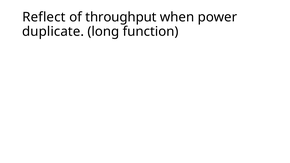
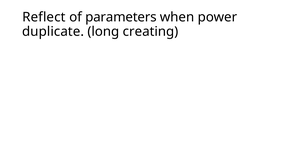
throughput: throughput -> parameters
function: function -> creating
